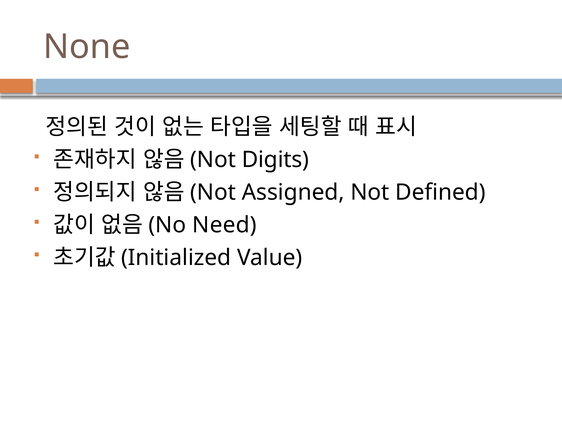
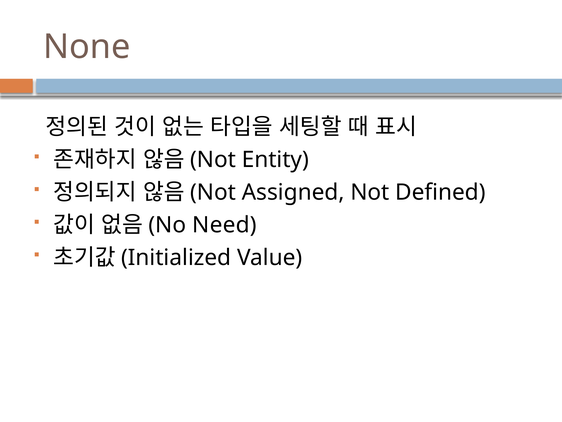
Digits: Digits -> Entity
